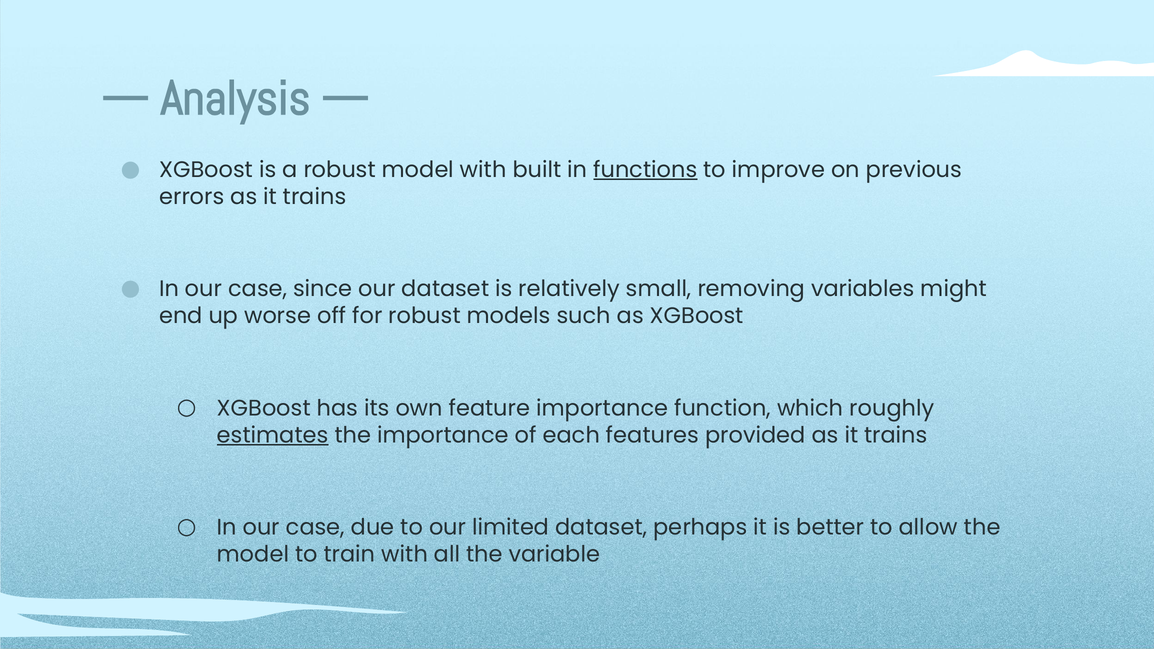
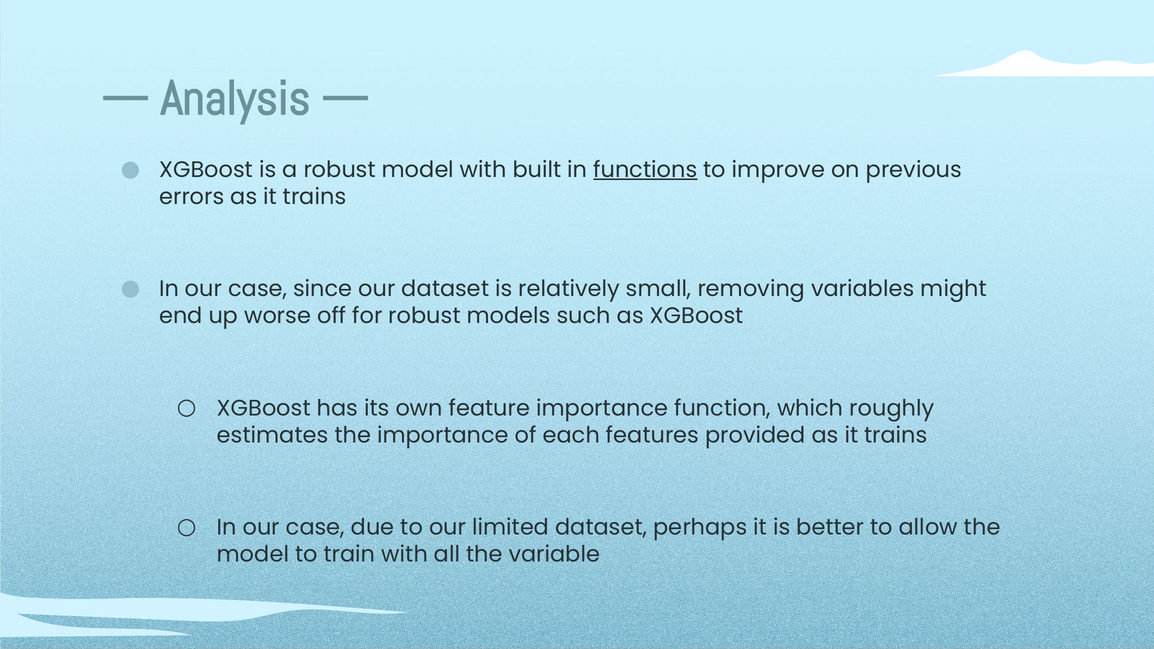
estimates underline: present -> none
